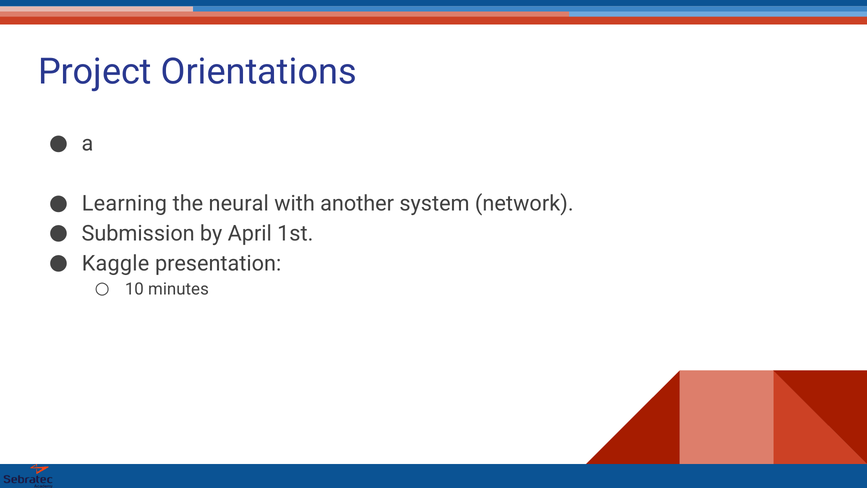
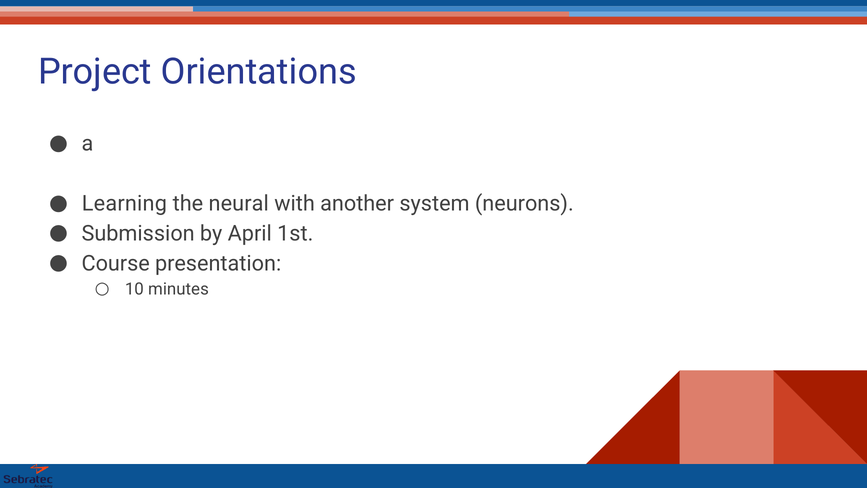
network: network -> neurons
Kaggle: Kaggle -> Course
